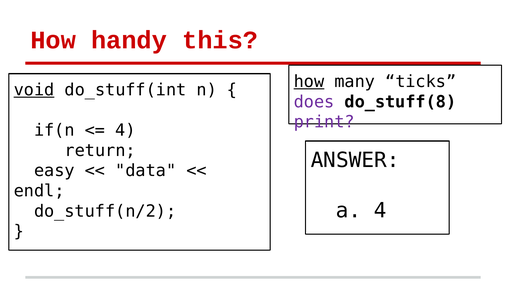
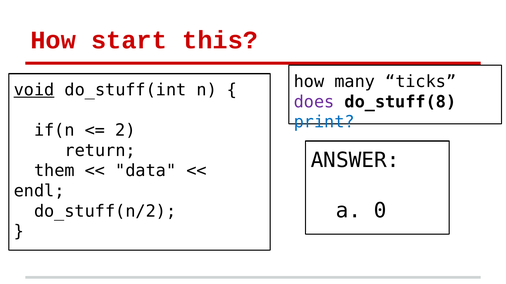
handy: handy -> start
how at (309, 82) underline: present -> none
print colour: purple -> blue
4 at (125, 131): 4 -> 2
easy: easy -> them
a 4: 4 -> 0
